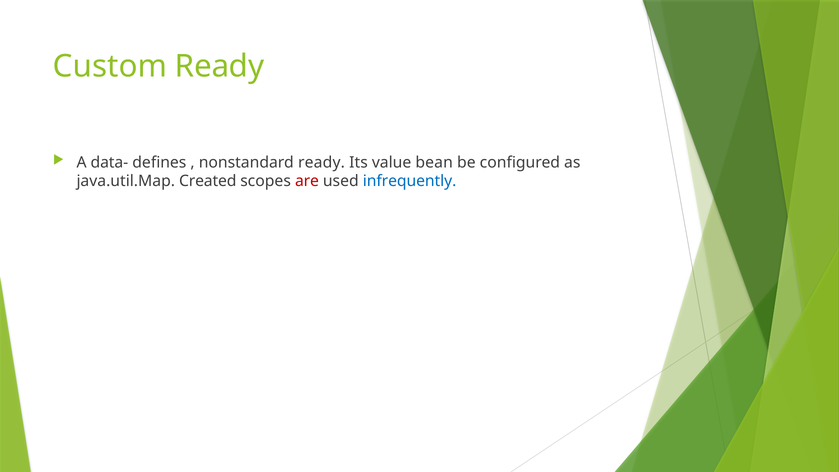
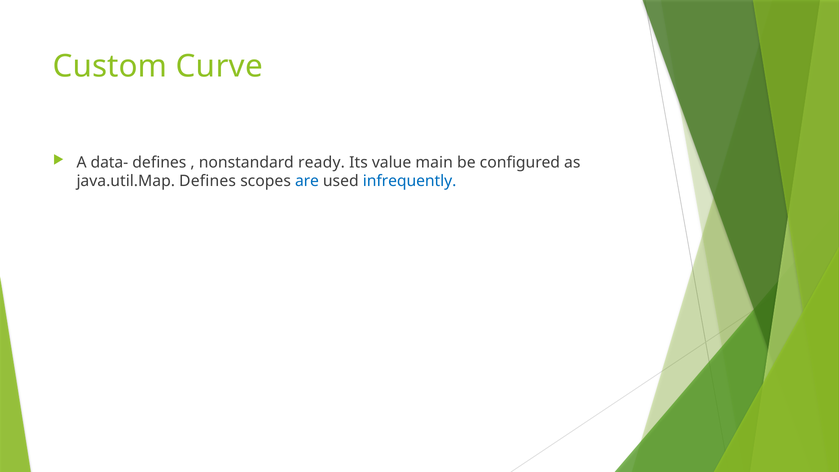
Custom Ready: Ready -> Curve
bean: bean -> main
java.util.Map Created: Created -> Defines
are colour: red -> blue
